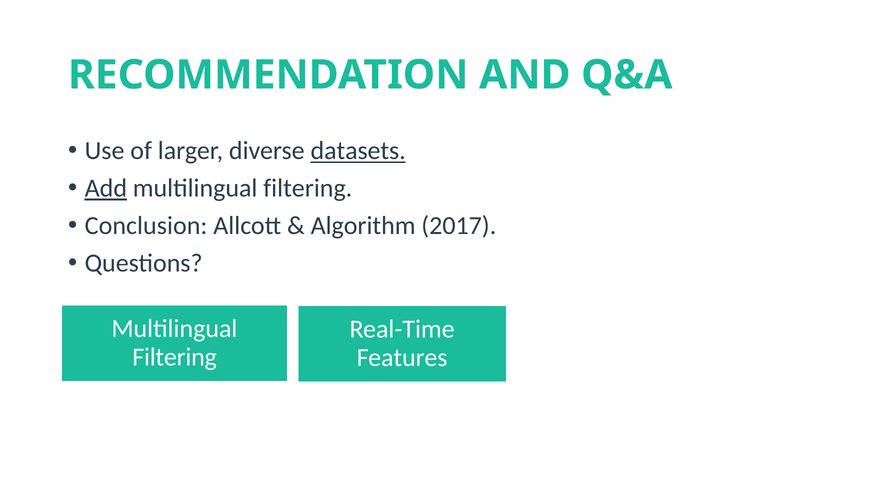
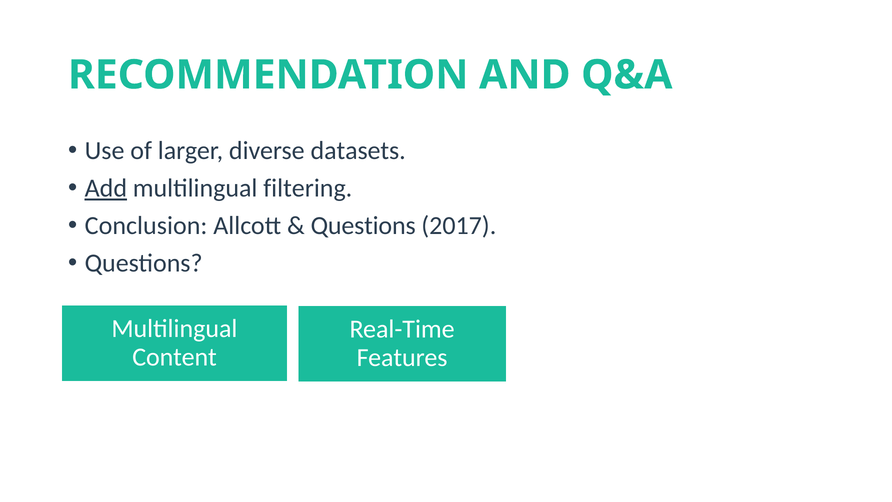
datasets underline: present -> none
Algorithm at (363, 226): Algorithm -> Questions
Filtering at (175, 357): Filtering -> Content
